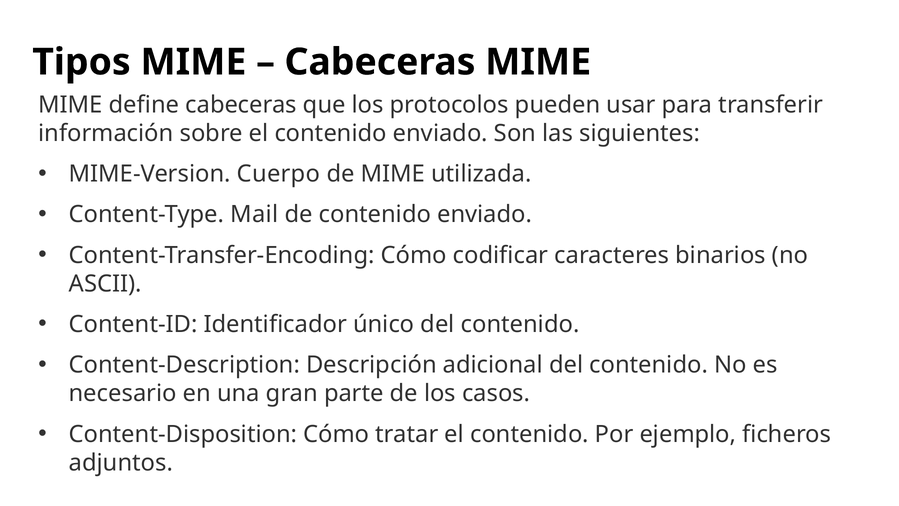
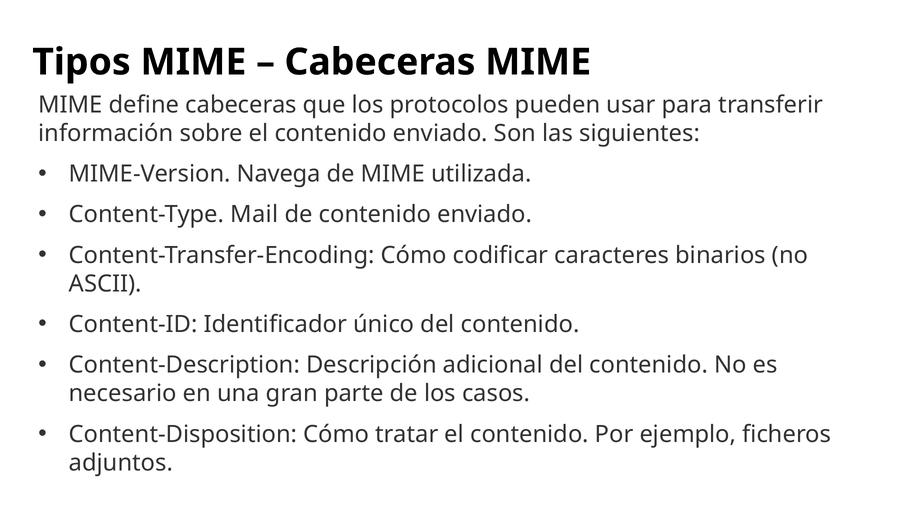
Cuerpo: Cuerpo -> Navega
